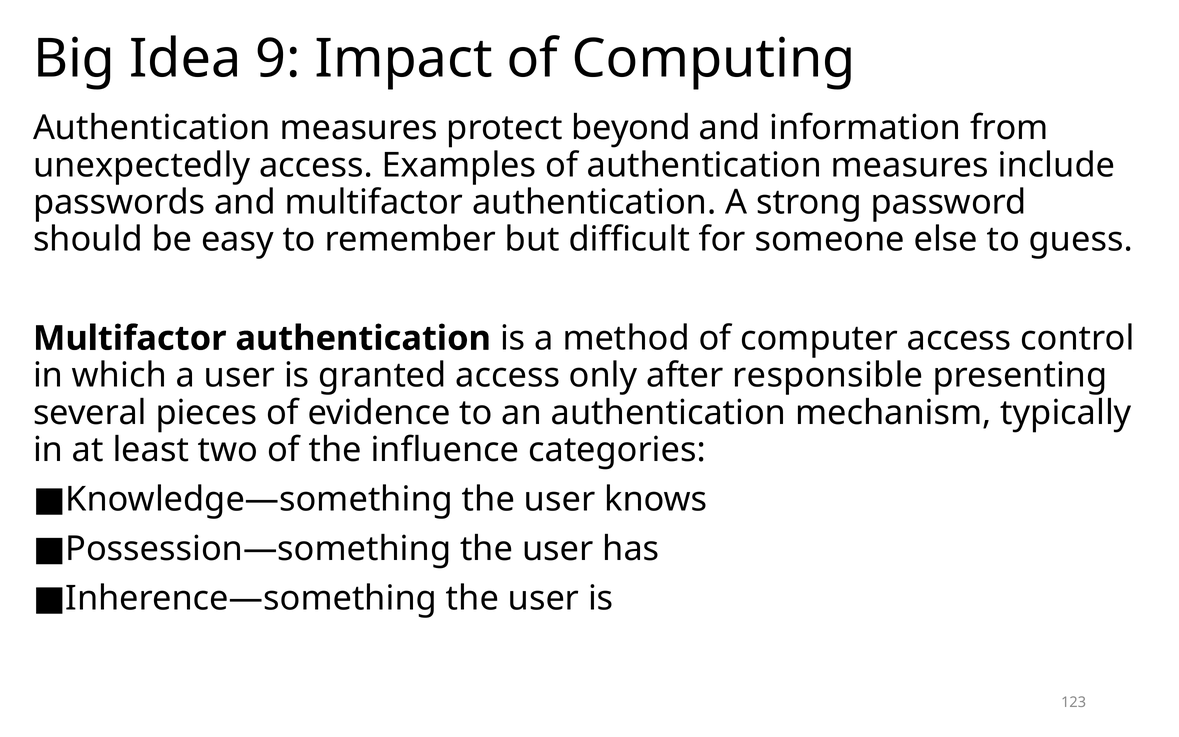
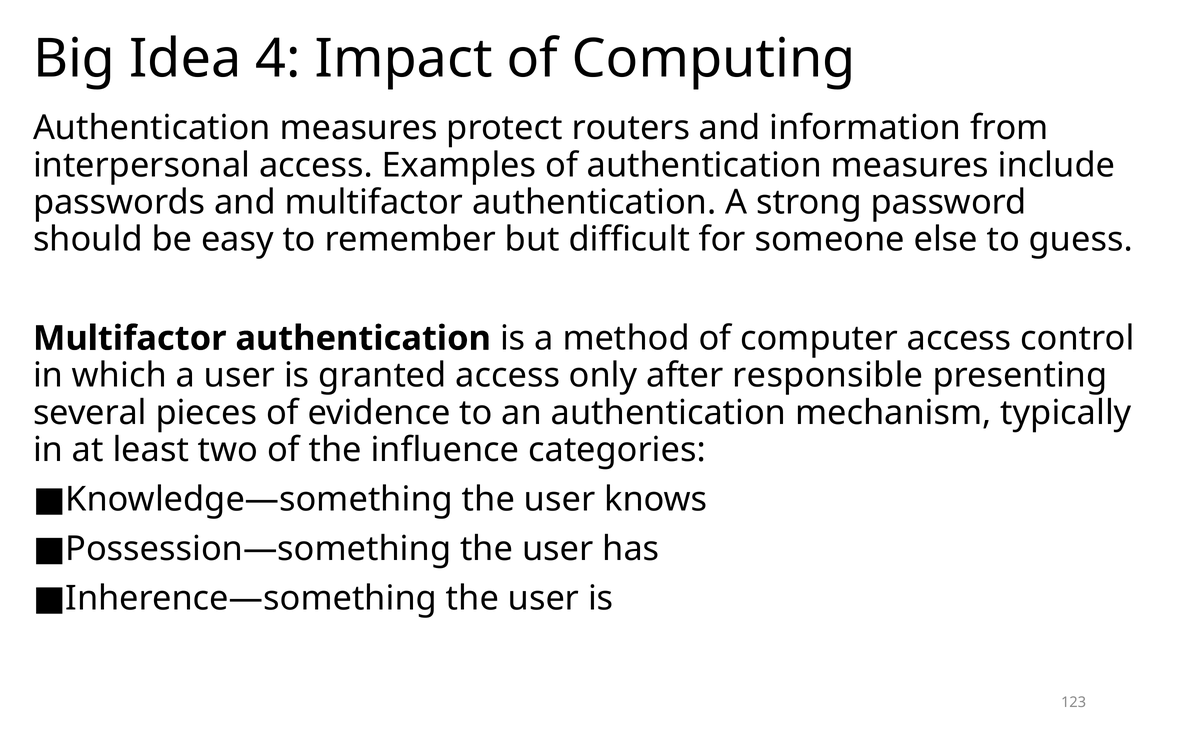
9: 9 -> 4
beyond: beyond -> routers
unexpectedly: unexpectedly -> interpersonal
